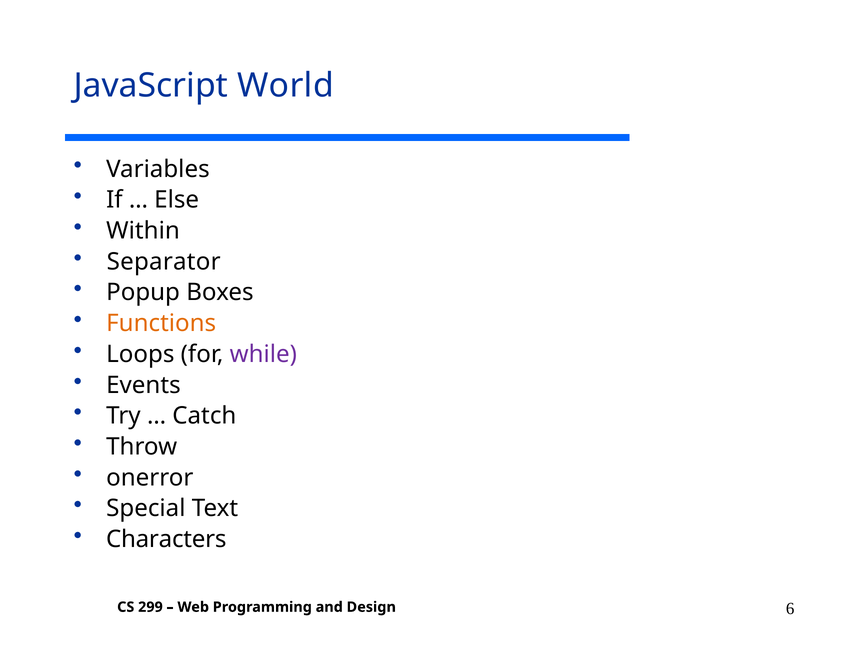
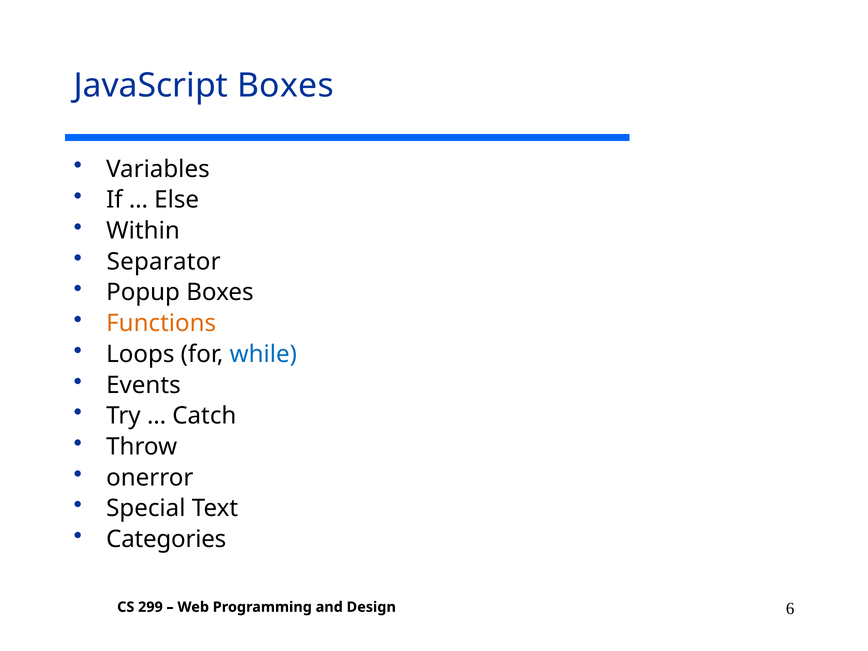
JavaScript World: World -> Boxes
while colour: purple -> blue
Characters: Characters -> Categories
